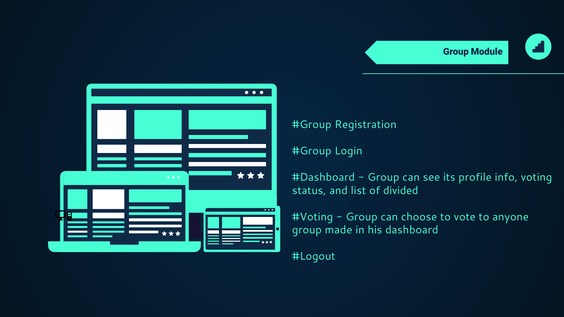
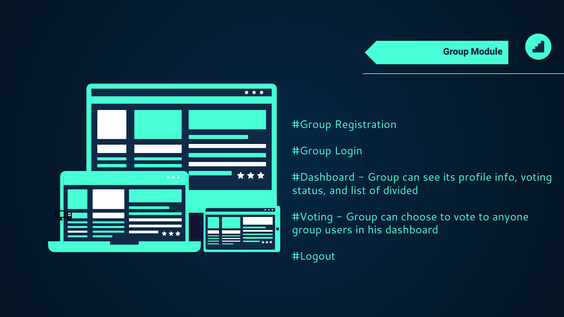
made: made -> users
